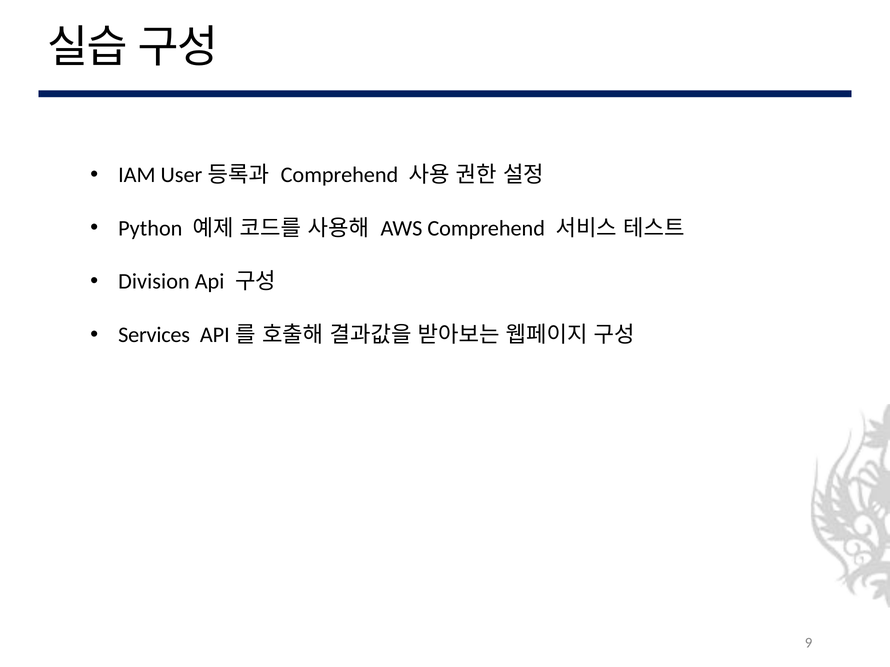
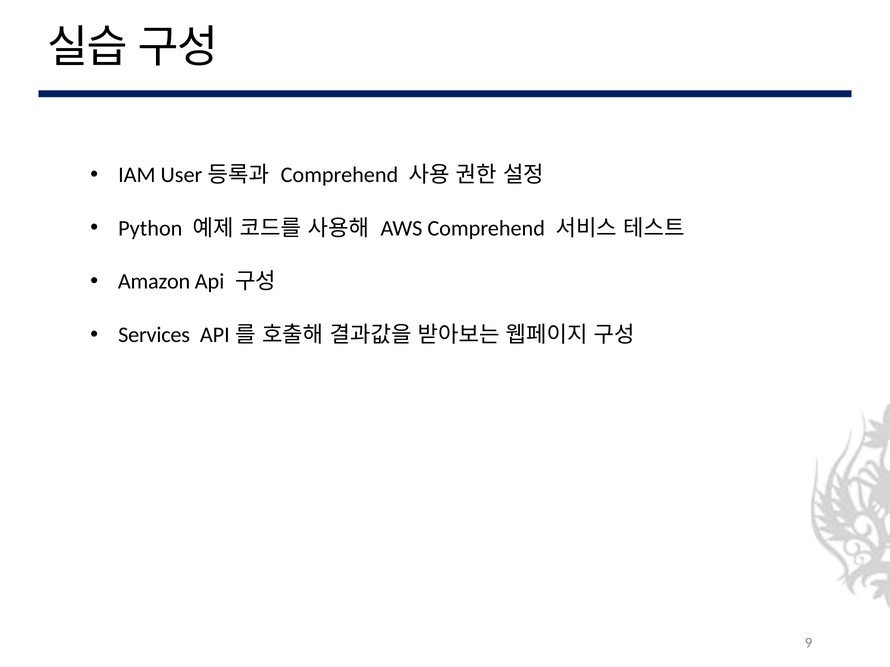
Division: Division -> Amazon
